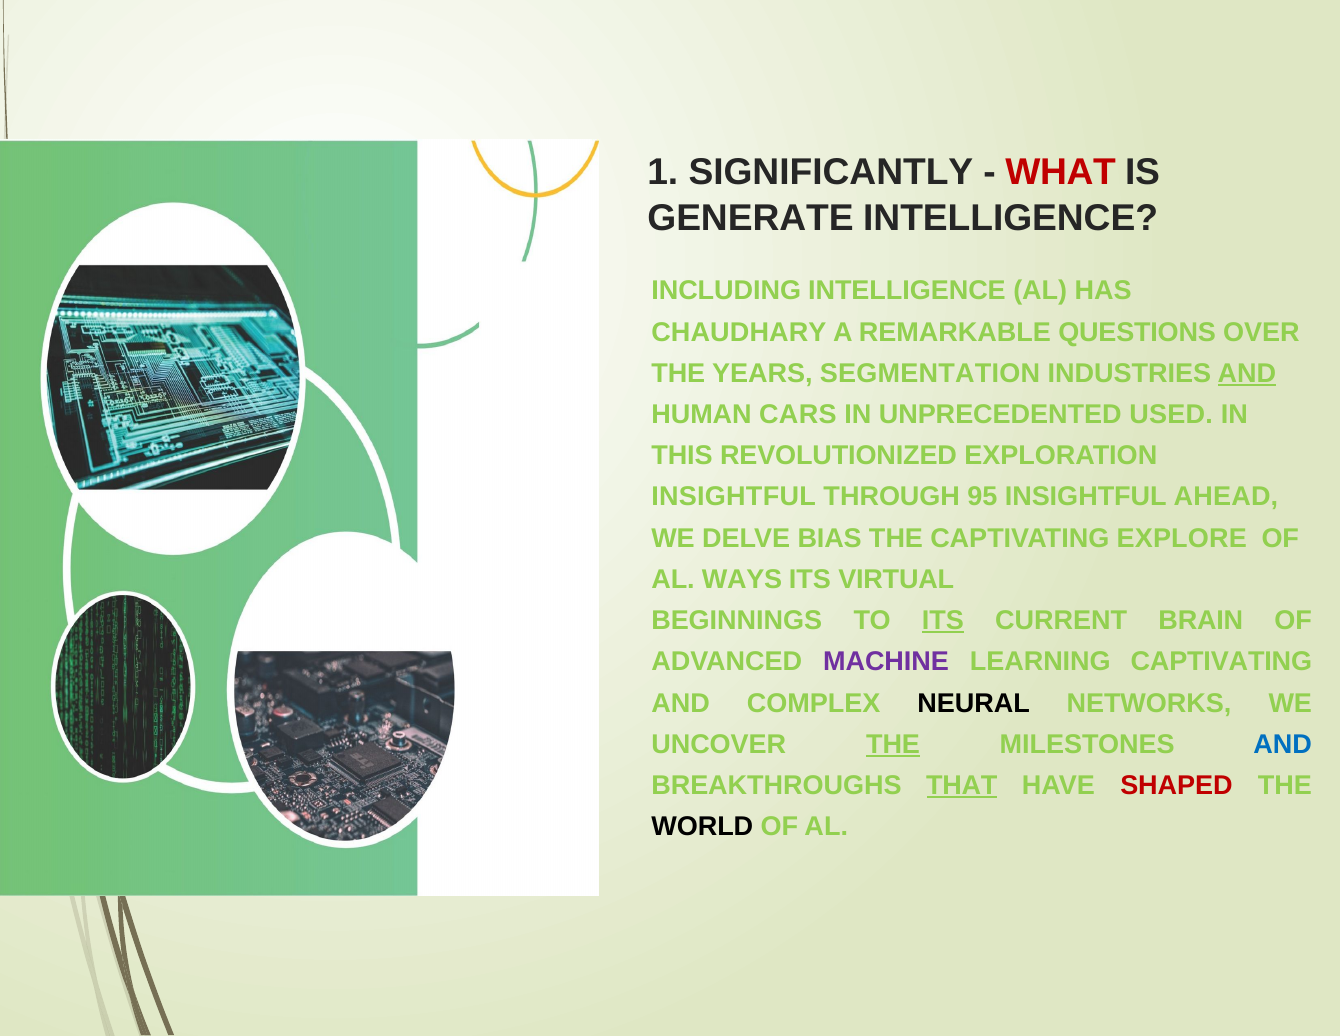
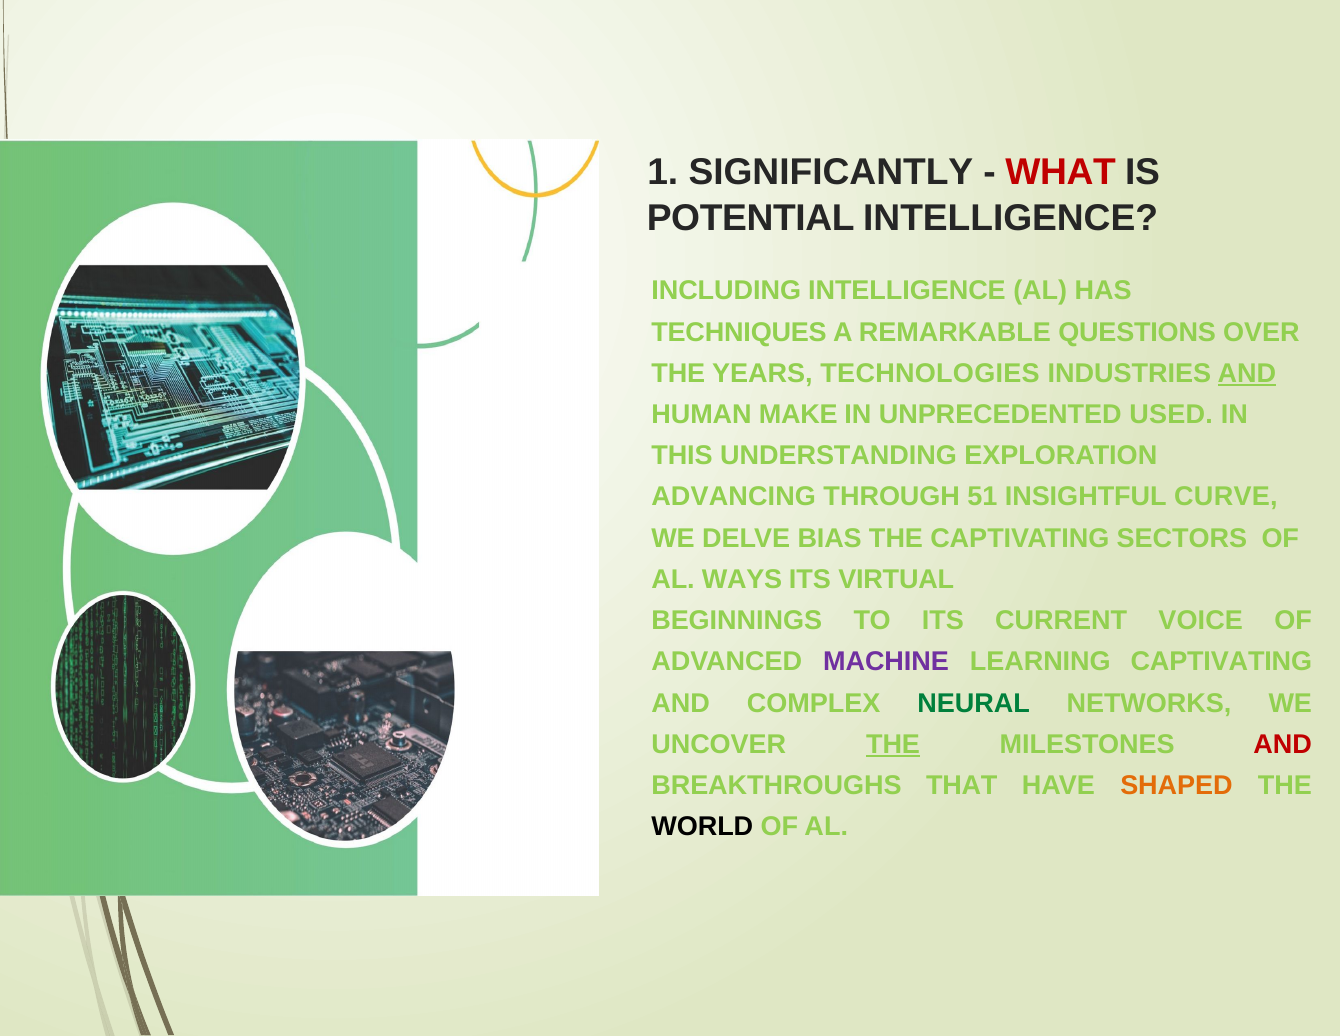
GENERATE: GENERATE -> POTENTIAL
CHAUDHARY: CHAUDHARY -> TECHNIQUES
SEGMENTATION: SEGMENTATION -> TECHNOLOGIES
CARS: CARS -> MAKE
REVOLUTIONIZED: REVOLUTIONIZED -> UNDERSTANDING
INSIGHTFUL at (734, 497): INSIGHTFUL -> ADVANCING
95: 95 -> 51
AHEAD: AHEAD -> CURVE
EXPLORE: EXPLORE -> SECTORS
ITS at (943, 620) underline: present -> none
BRAIN: BRAIN -> VOICE
NEURAL colour: black -> green
AND at (1283, 744) colour: blue -> red
THAT underline: present -> none
SHAPED colour: red -> orange
